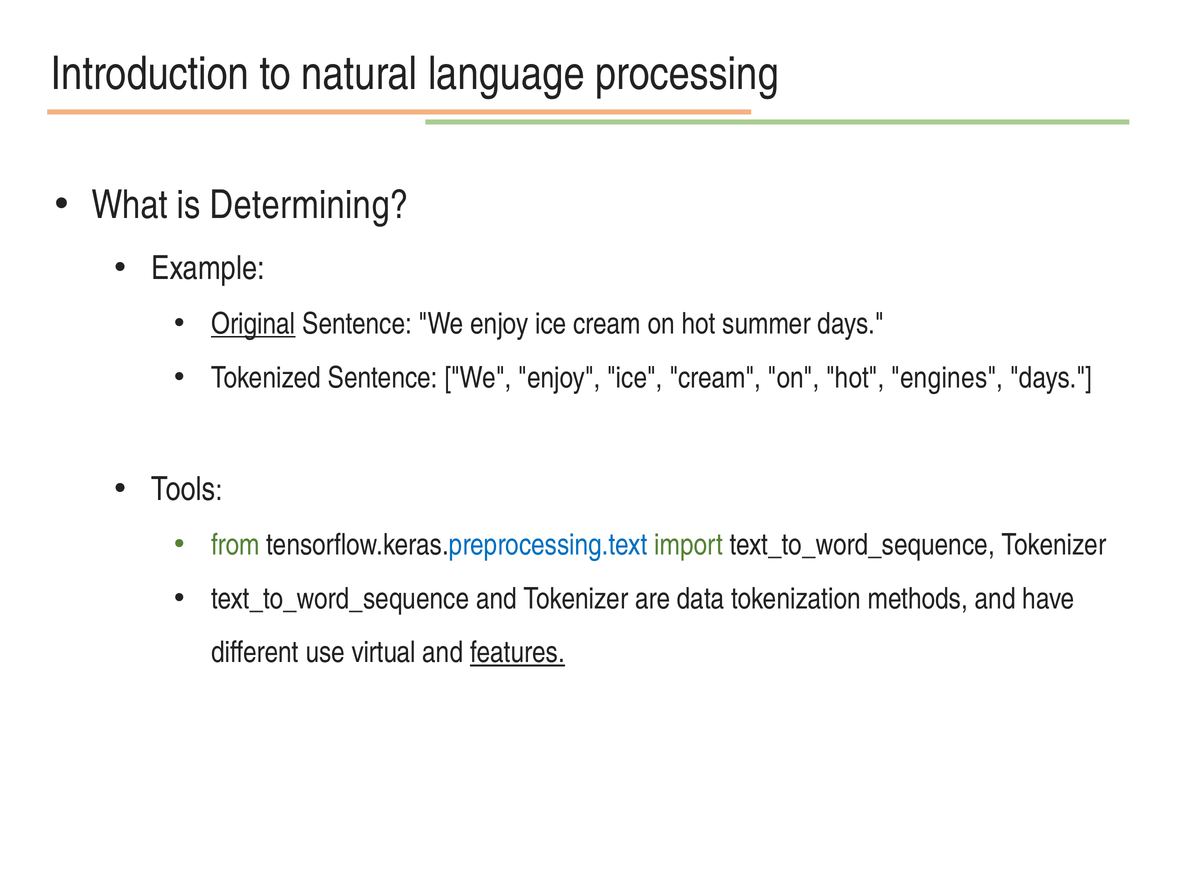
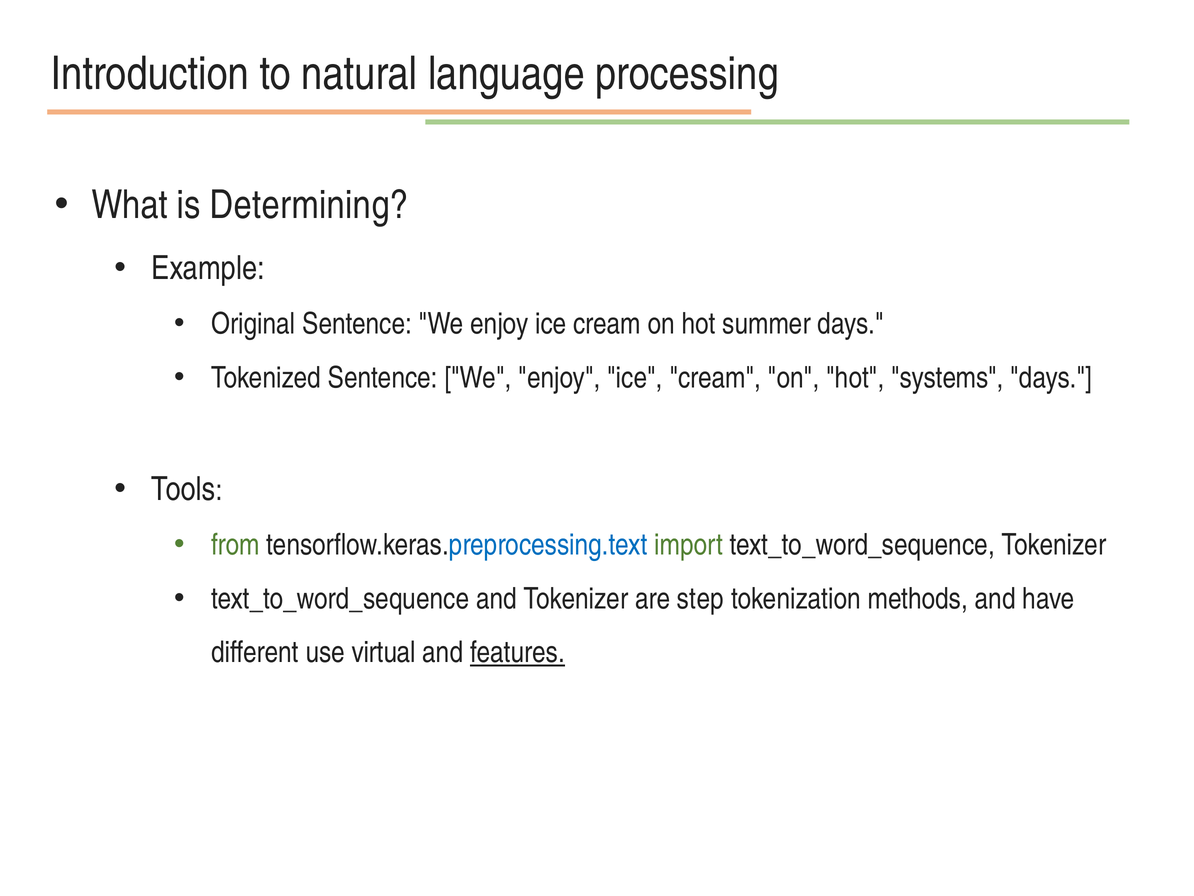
Original underline: present -> none
engines: engines -> systems
data: data -> step
